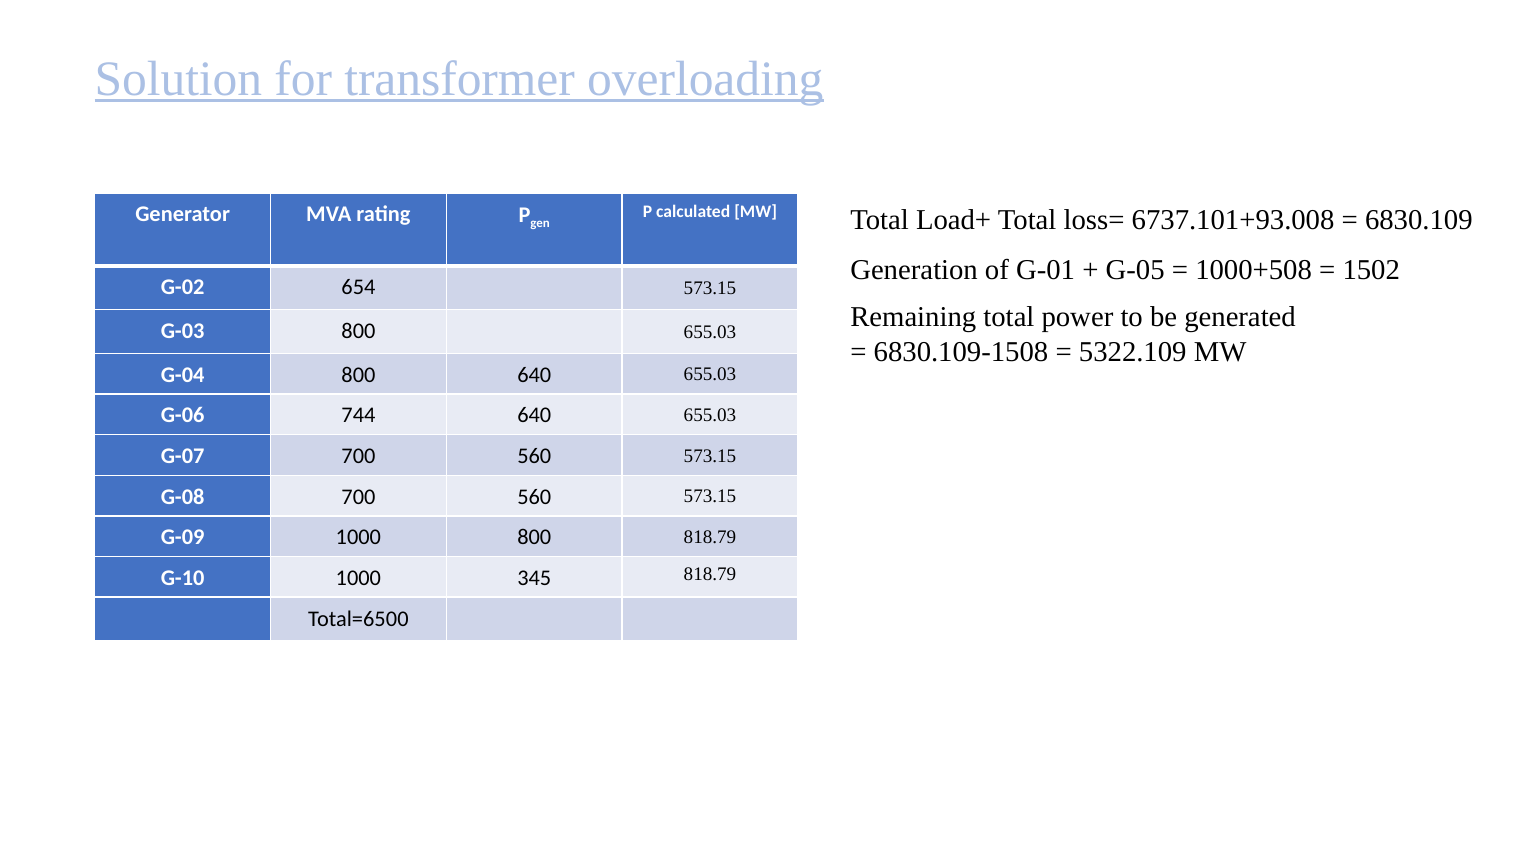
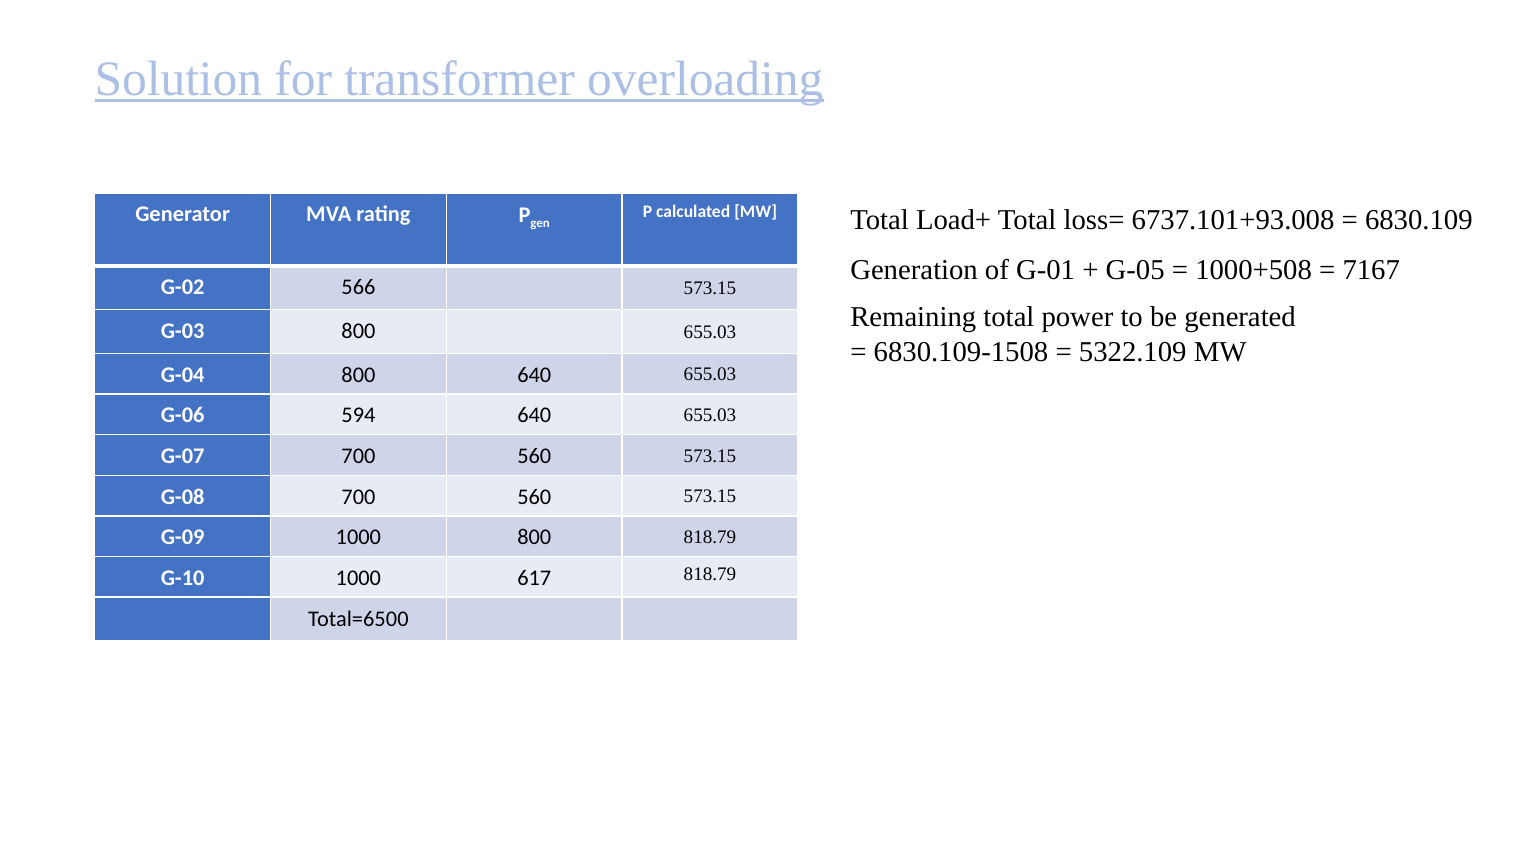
1502: 1502 -> 7167
654: 654 -> 566
744: 744 -> 594
345: 345 -> 617
